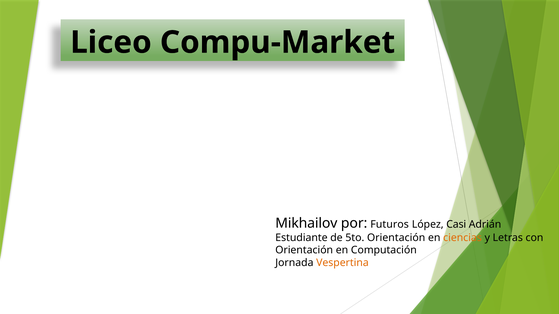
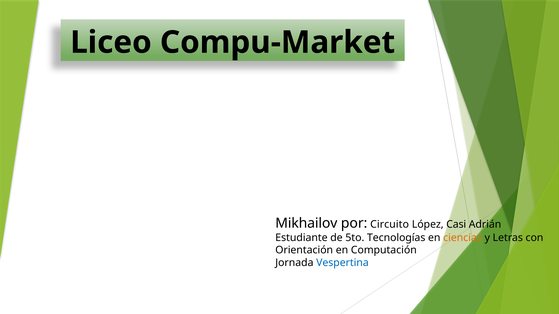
Futuros: Futuros -> Circuito
5to Orientación: Orientación -> Tecnologías
Vespertina colour: orange -> blue
